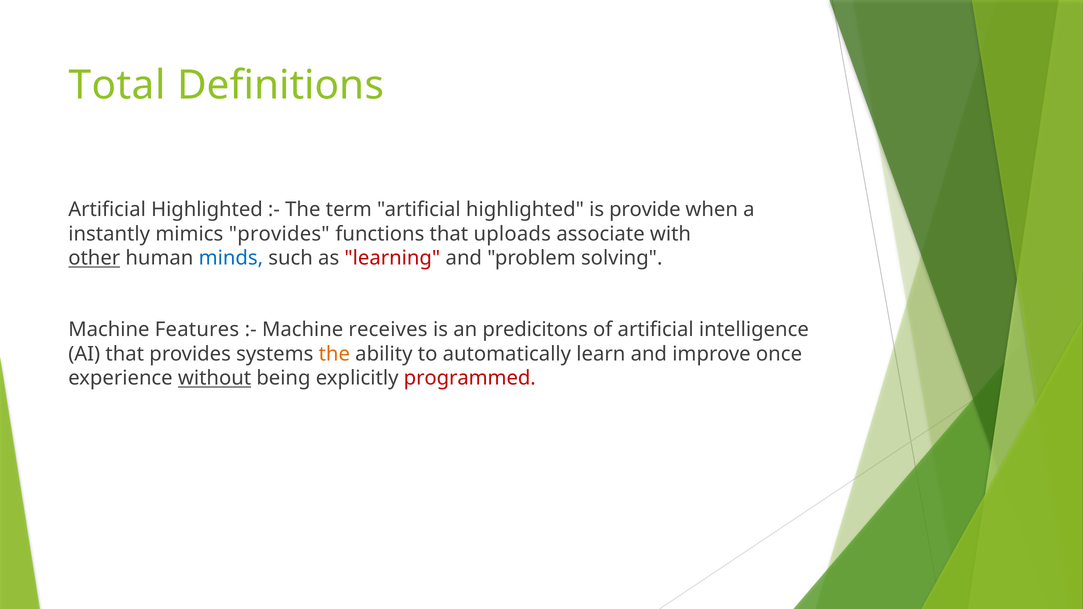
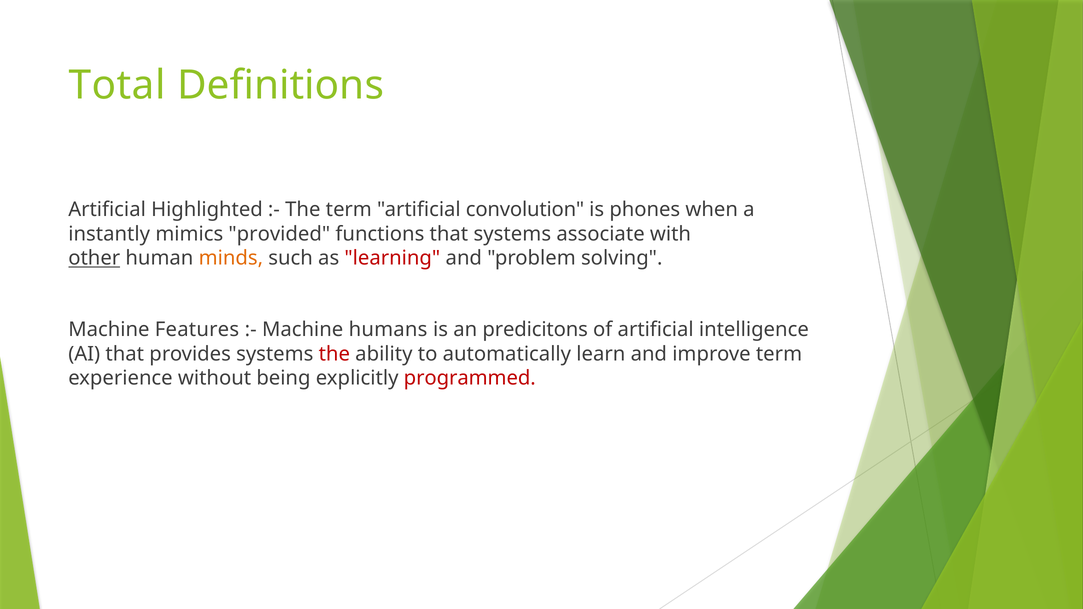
term artificial highlighted: highlighted -> convolution
provide: provide -> phones
mimics provides: provides -> provided
that uploads: uploads -> systems
minds colour: blue -> orange
receives: receives -> humans
the at (334, 354) colour: orange -> red
improve once: once -> term
without underline: present -> none
